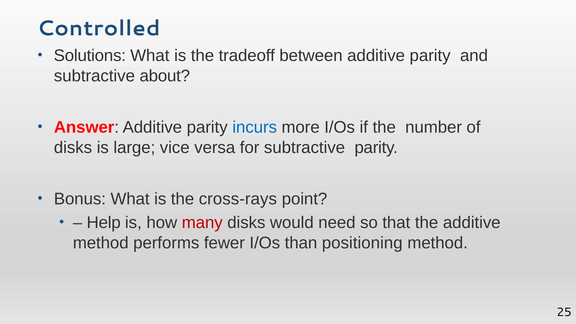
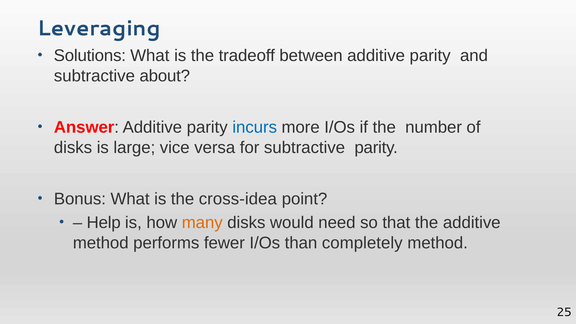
Controlled: Controlled -> Leveraging
cross-rays: cross-rays -> cross-idea
many colour: red -> orange
positioning: positioning -> completely
